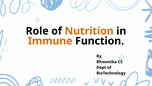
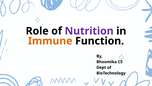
Nutrition colour: orange -> purple
